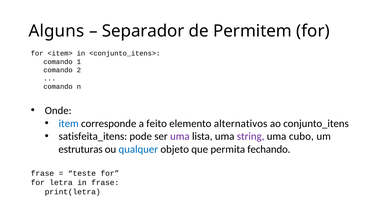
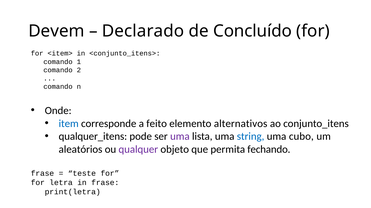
Alguns: Alguns -> Devem
Separador: Separador -> Declarado
Permitem: Permitem -> Concluído
satisfeita_itens: satisfeita_itens -> qualquer_itens
string colour: purple -> blue
estruturas: estruturas -> aleatórios
qualquer colour: blue -> purple
